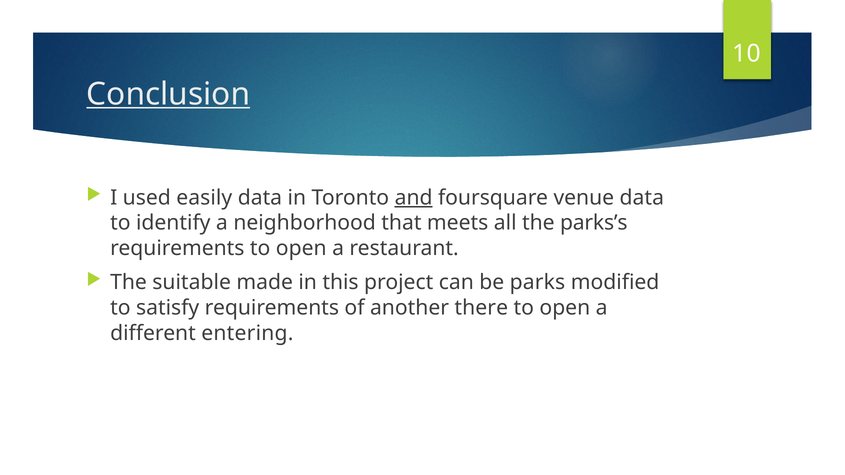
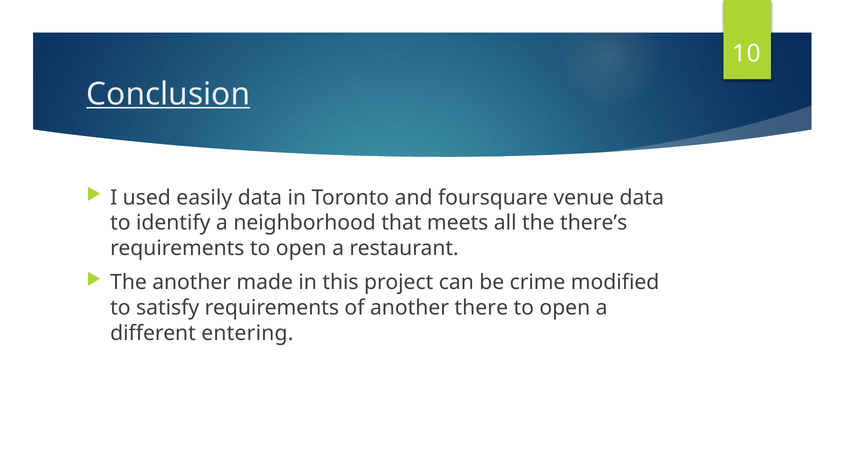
and underline: present -> none
parks’s: parks’s -> there’s
The suitable: suitable -> another
parks: parks -> crime
